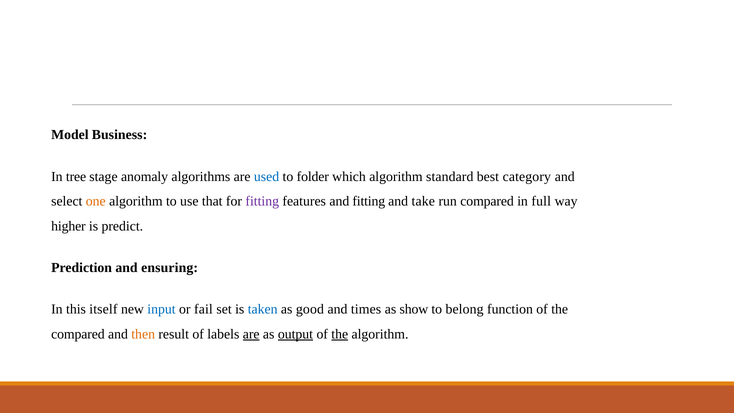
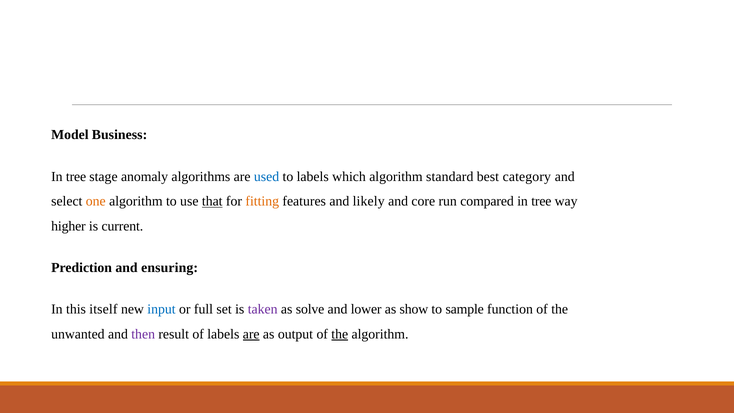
to folder: folder -> labels
that underline: none -> present
fitting at (262, 201) colour: purple -> orange
and fitting: fitting -> likely
take: take -> core
full at (541, 201): full -> tree
predict: predict -> current
fail: fail -> full
taken colour: blue -> purple
good: good -> solve
times: times -> lower
belong: belong -> sample
compared at (78, 334): compared -> unwanted
then colour: orange -> purple
output underline: present -> none
